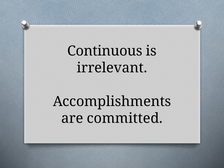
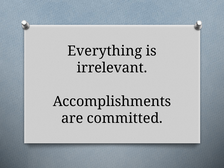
Continuous: Continuous -> Everything
